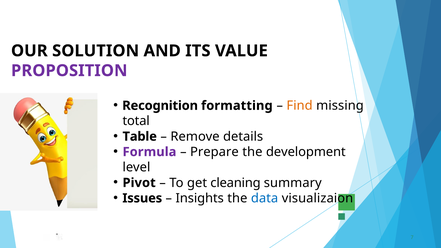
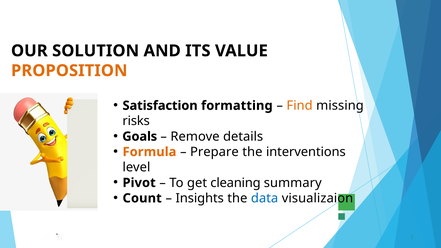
PROPOSITION colour: purple -> orange
Recognition: Recognition -> Satisfaction
total: total -> risks
Table: Table -> Goals
Formula colour: purple -> orange
development: development -> interventions
Issues: Issues -> Count
